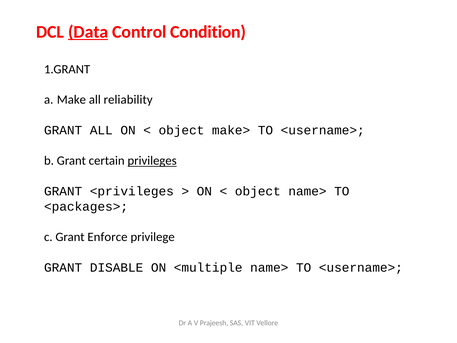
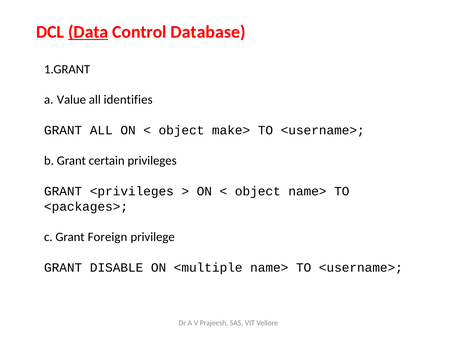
Condition: Condition -> Database
Make: Make -> Value
reliability: reliability -> identifies
privileges underline: present -> none
Enforce: Enforce -> Foreign
